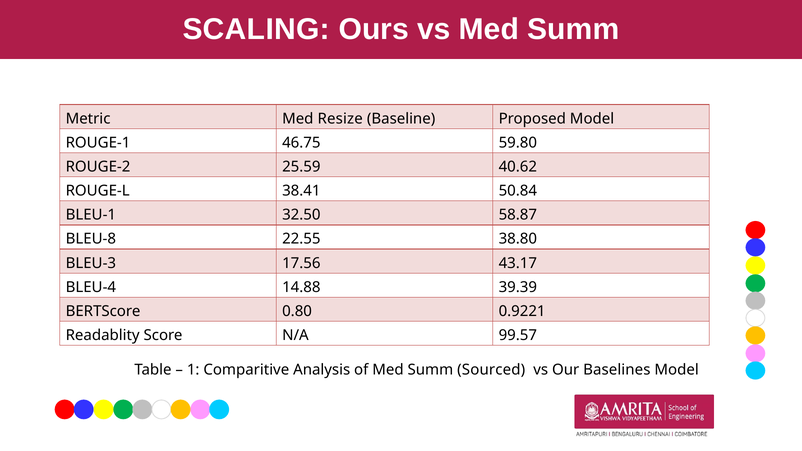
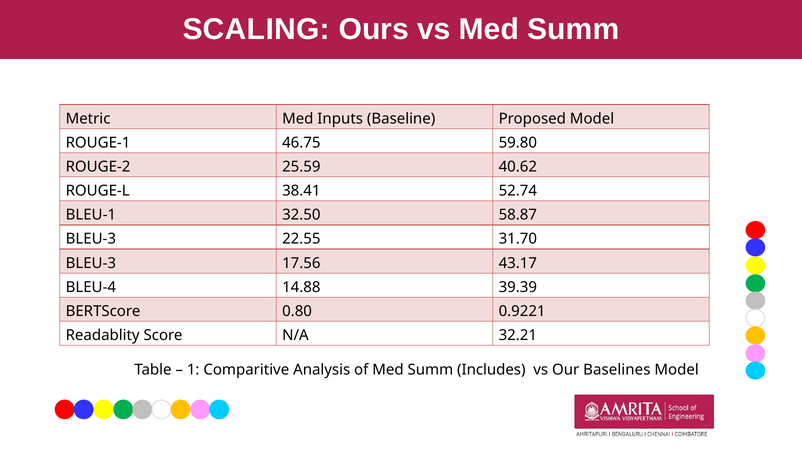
Resize: Resize -> Inputs
50.84: 50.84 -> 52.74
BLEU-8 at (91, 239): BLEU-8 -> BLEU-3
38.80: 38.80 -> 31.70
99.57: 99.57 -> 32.21
Sourced: Sourced -> Includes
